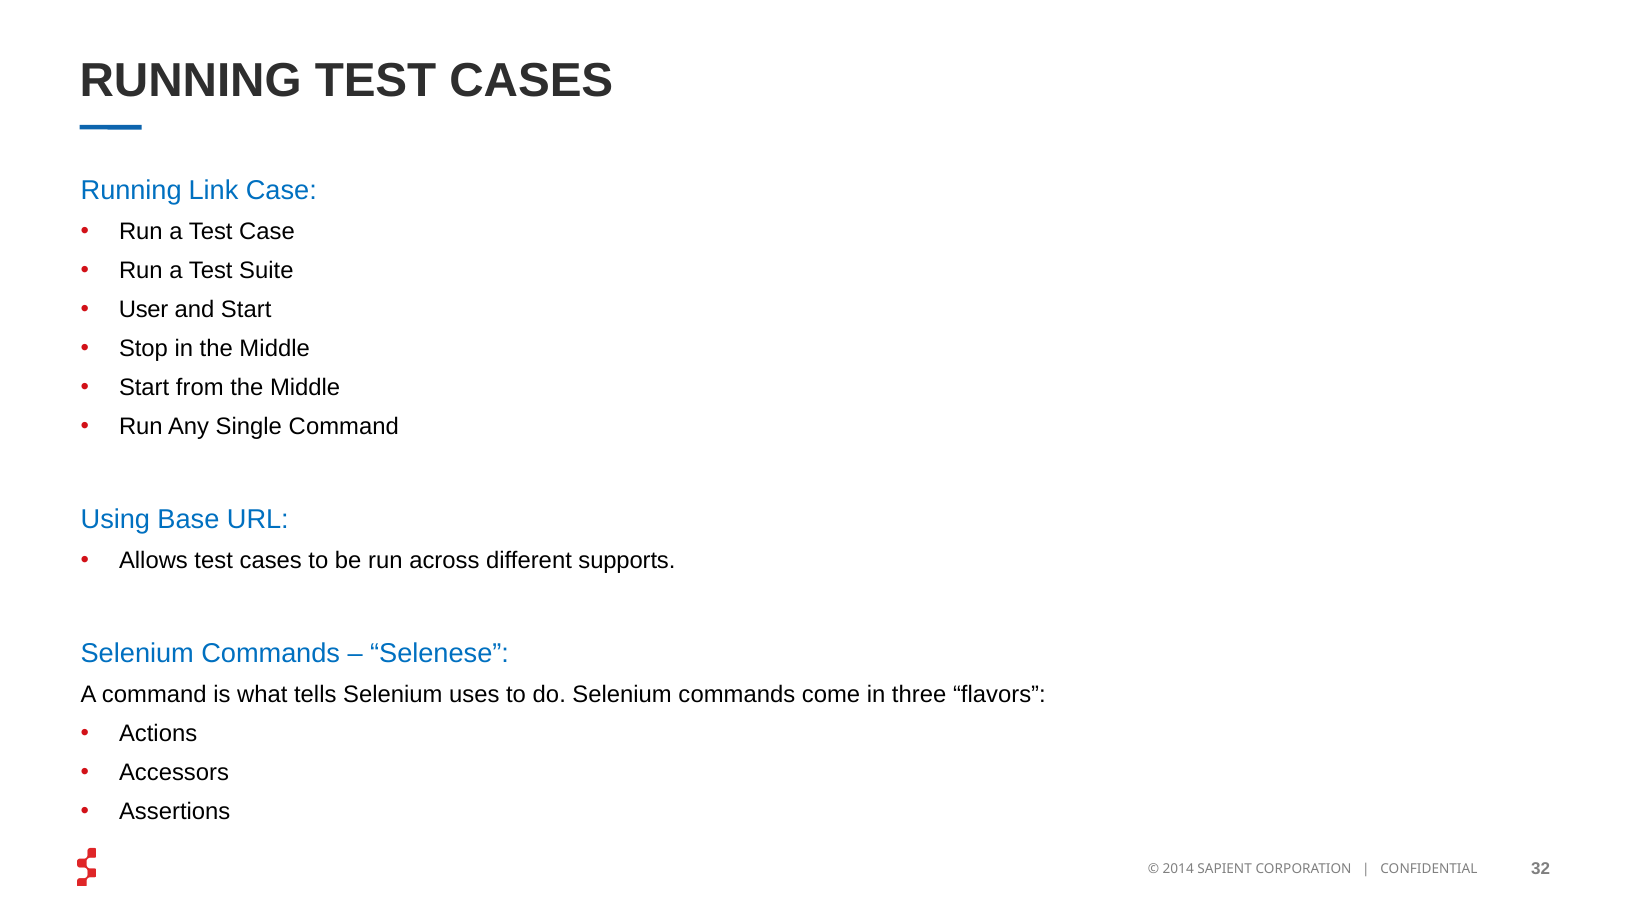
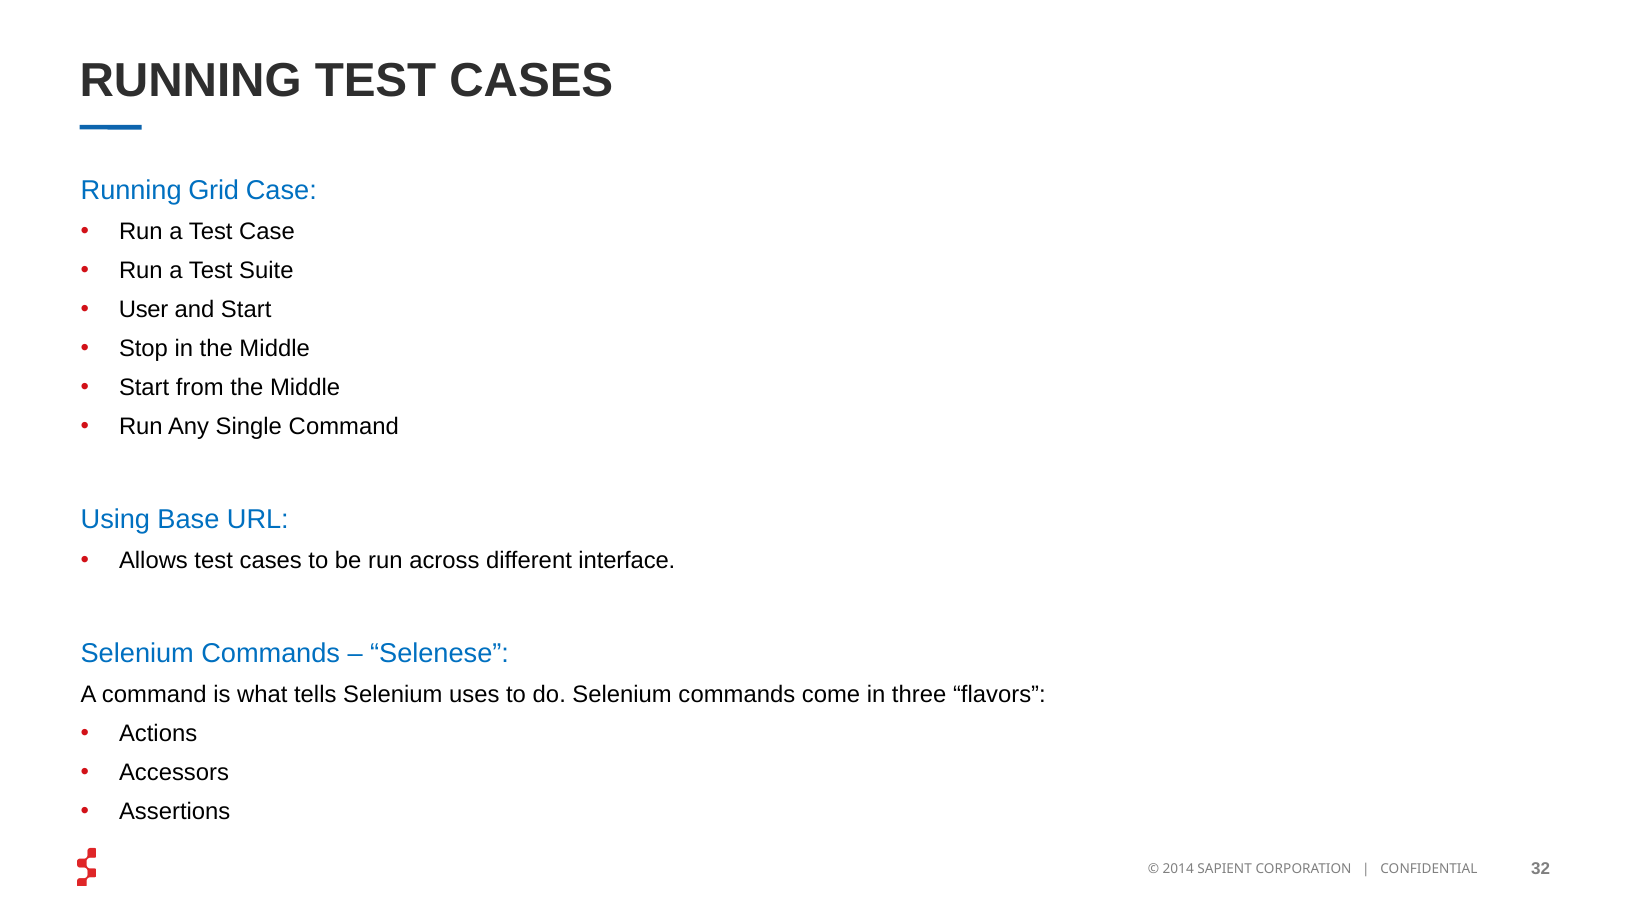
Link: Link -> Grid
supports: supports -> interface
